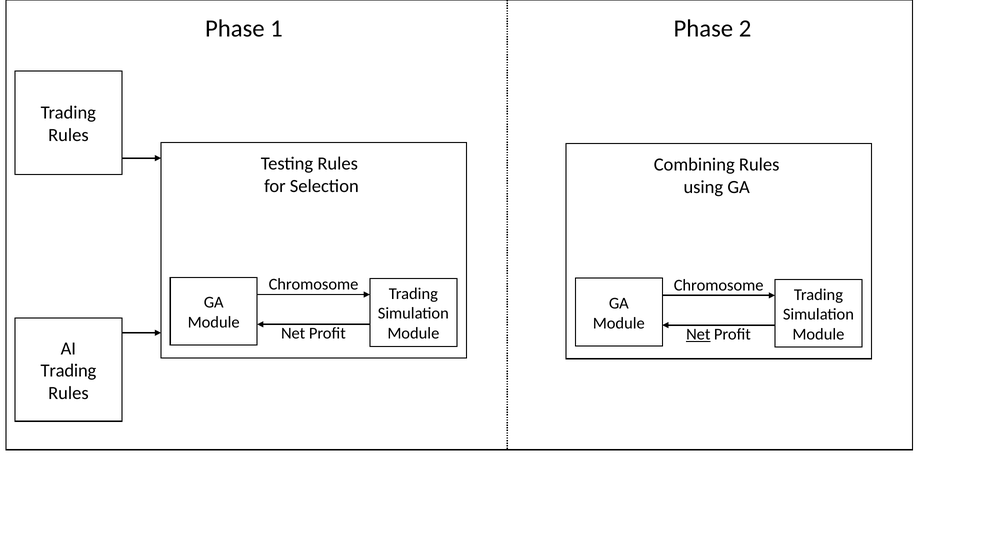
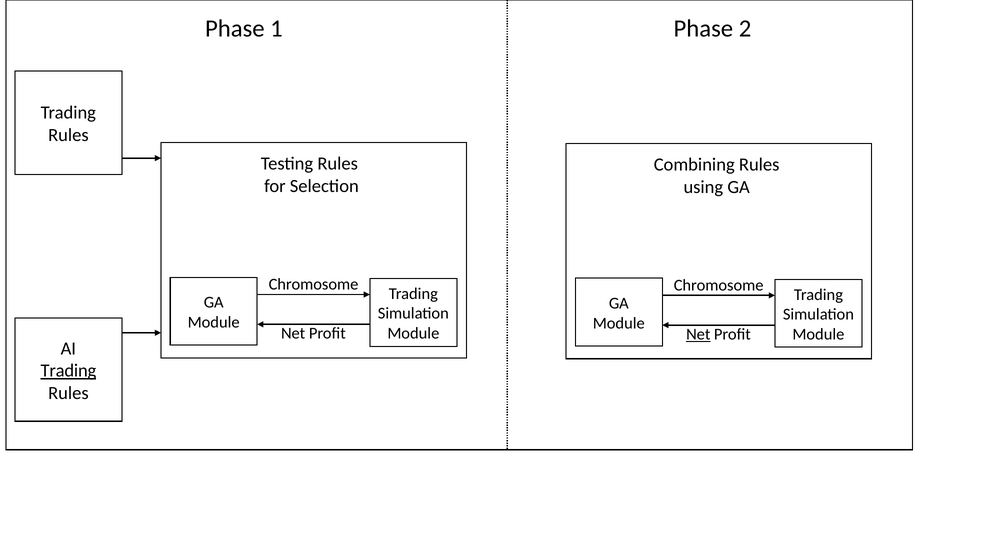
Trading at (68, 371) underline: none -> present
